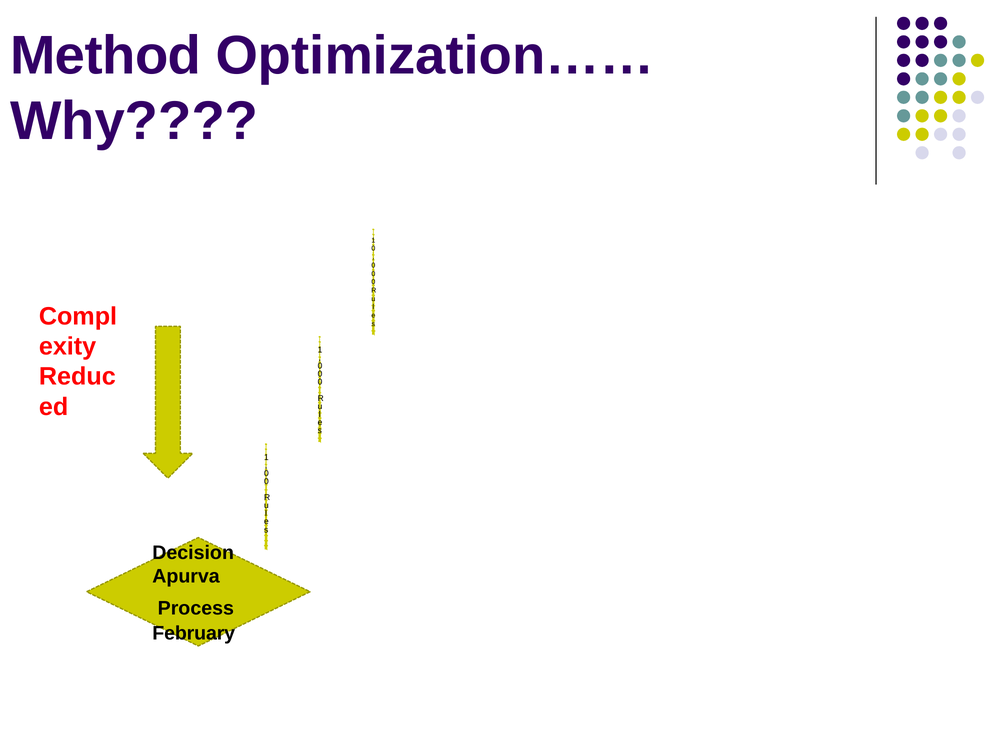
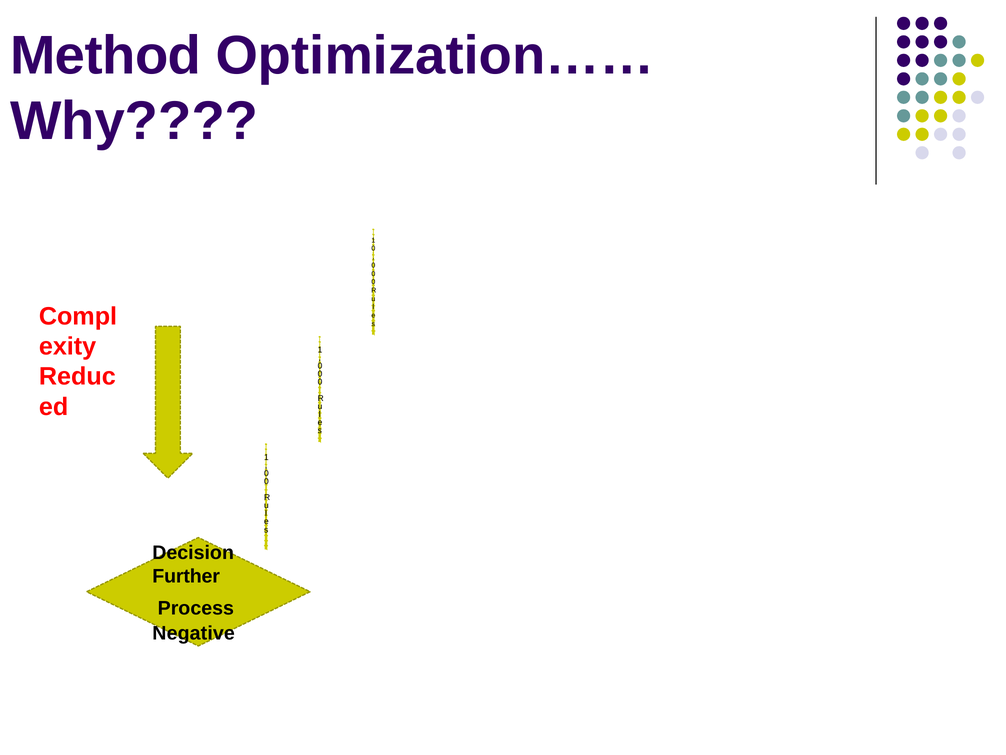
Apurva: Apurva -> Further
February: February -> Negative
